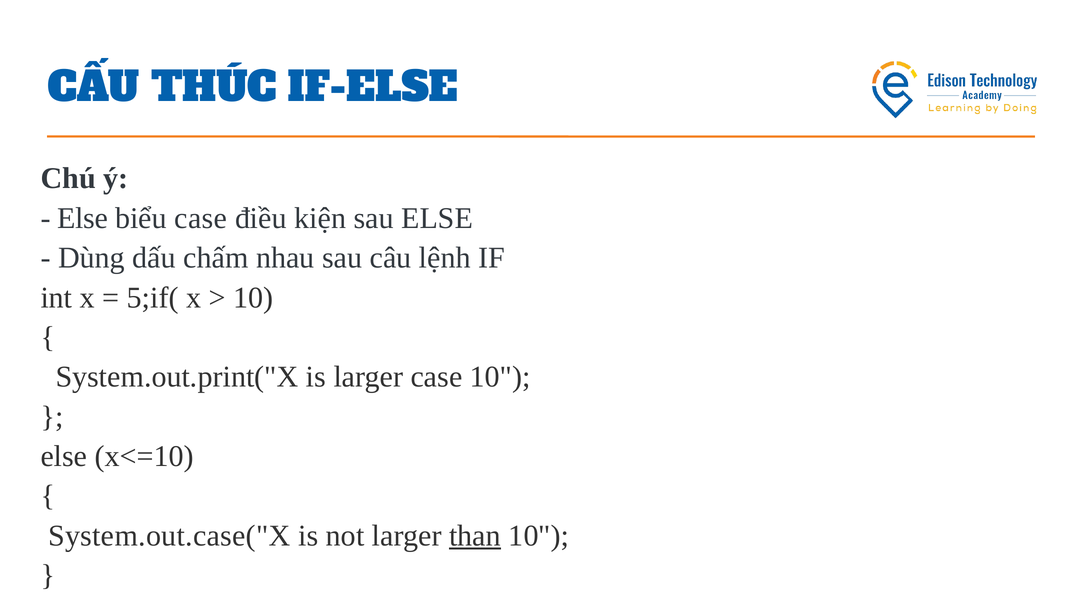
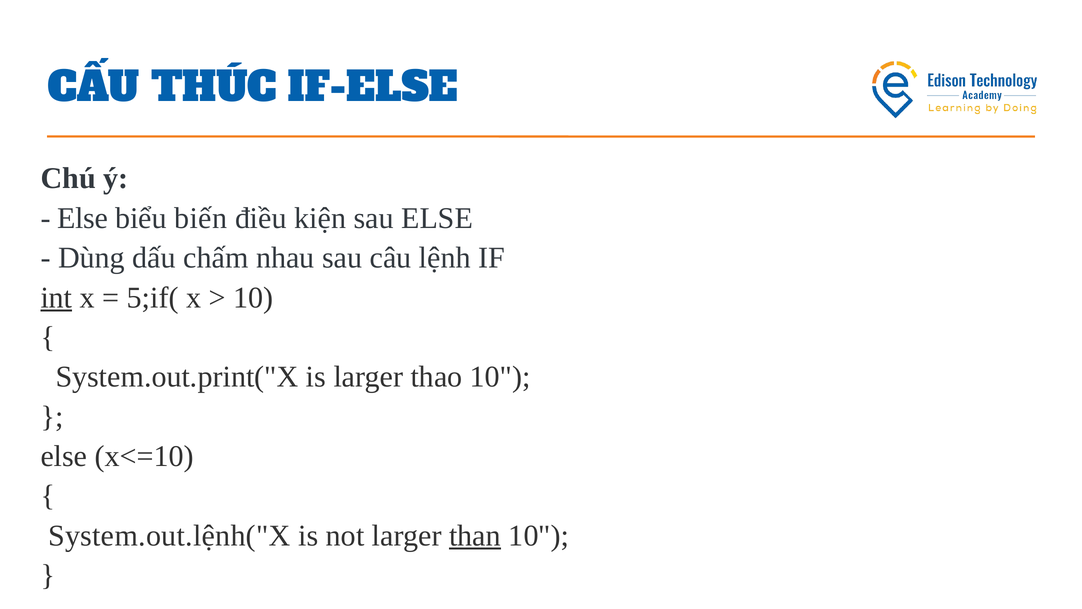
biểu case: case -> biến
int underline: none -> present
larger case: case -> thao
System.out.case("X: System.out.case("X -> System.out.lệnh("X
